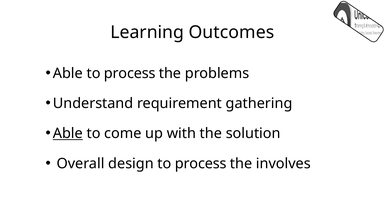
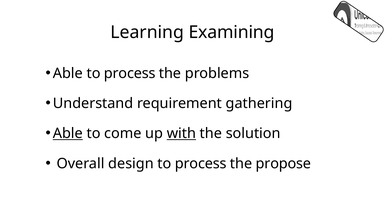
Outcomes: Outcomes -> Examining
with underline: none -> present
involves: involves -> propose
